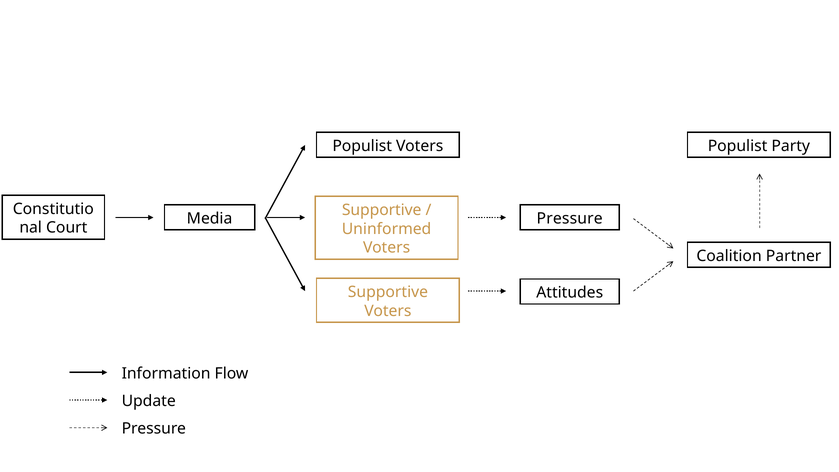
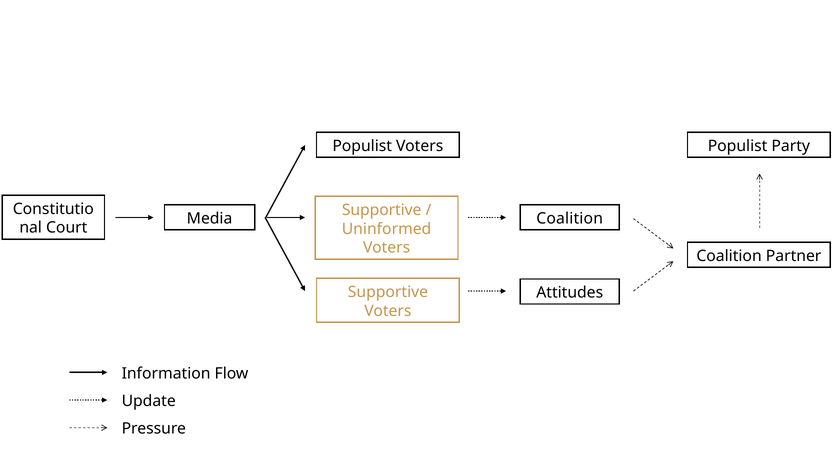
Pressure at (570, 218): Pressure -> Coalition
